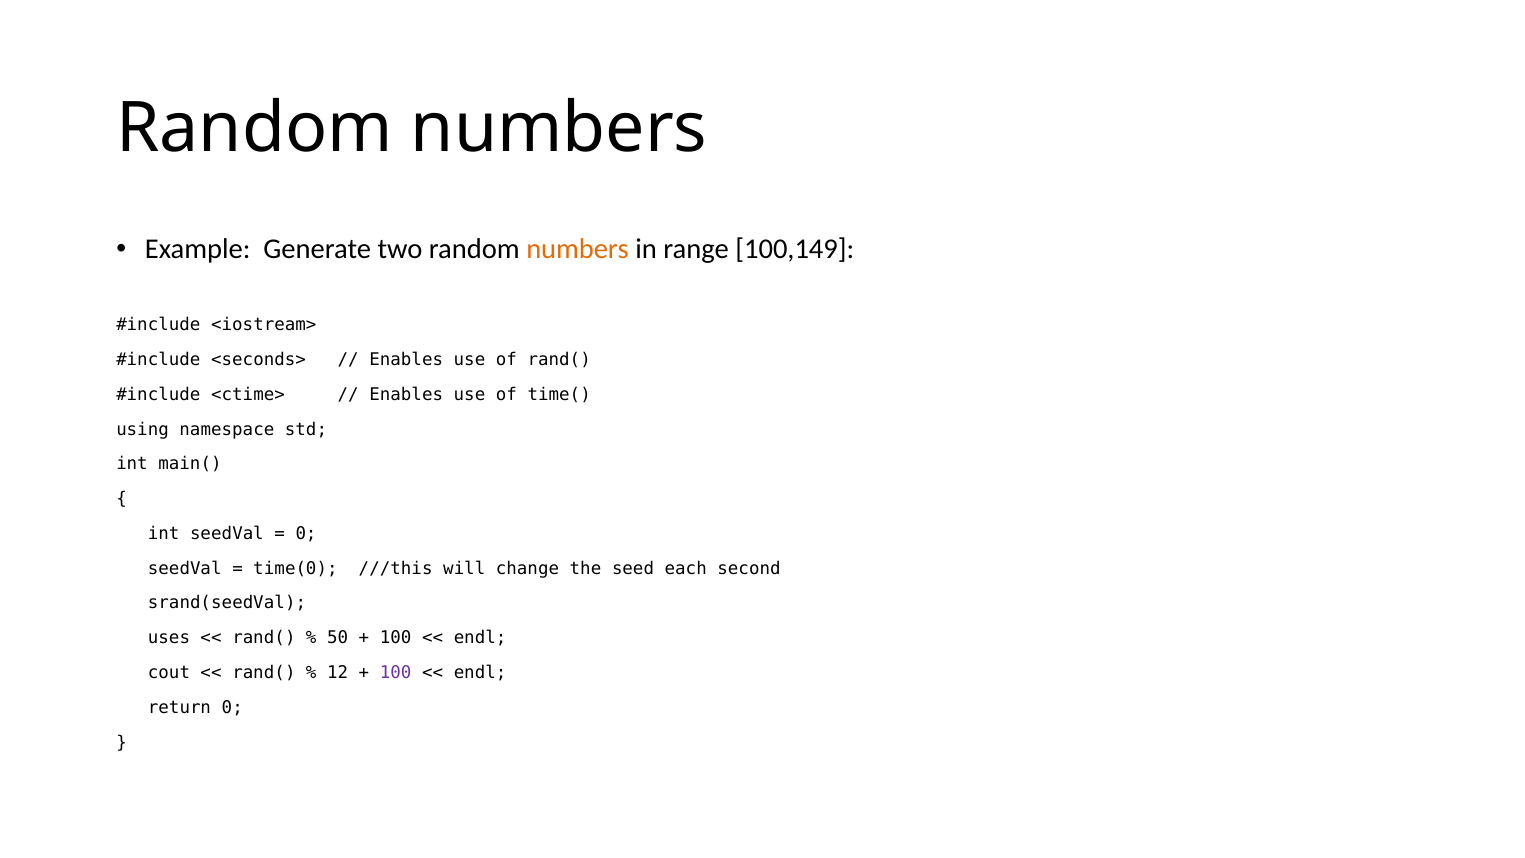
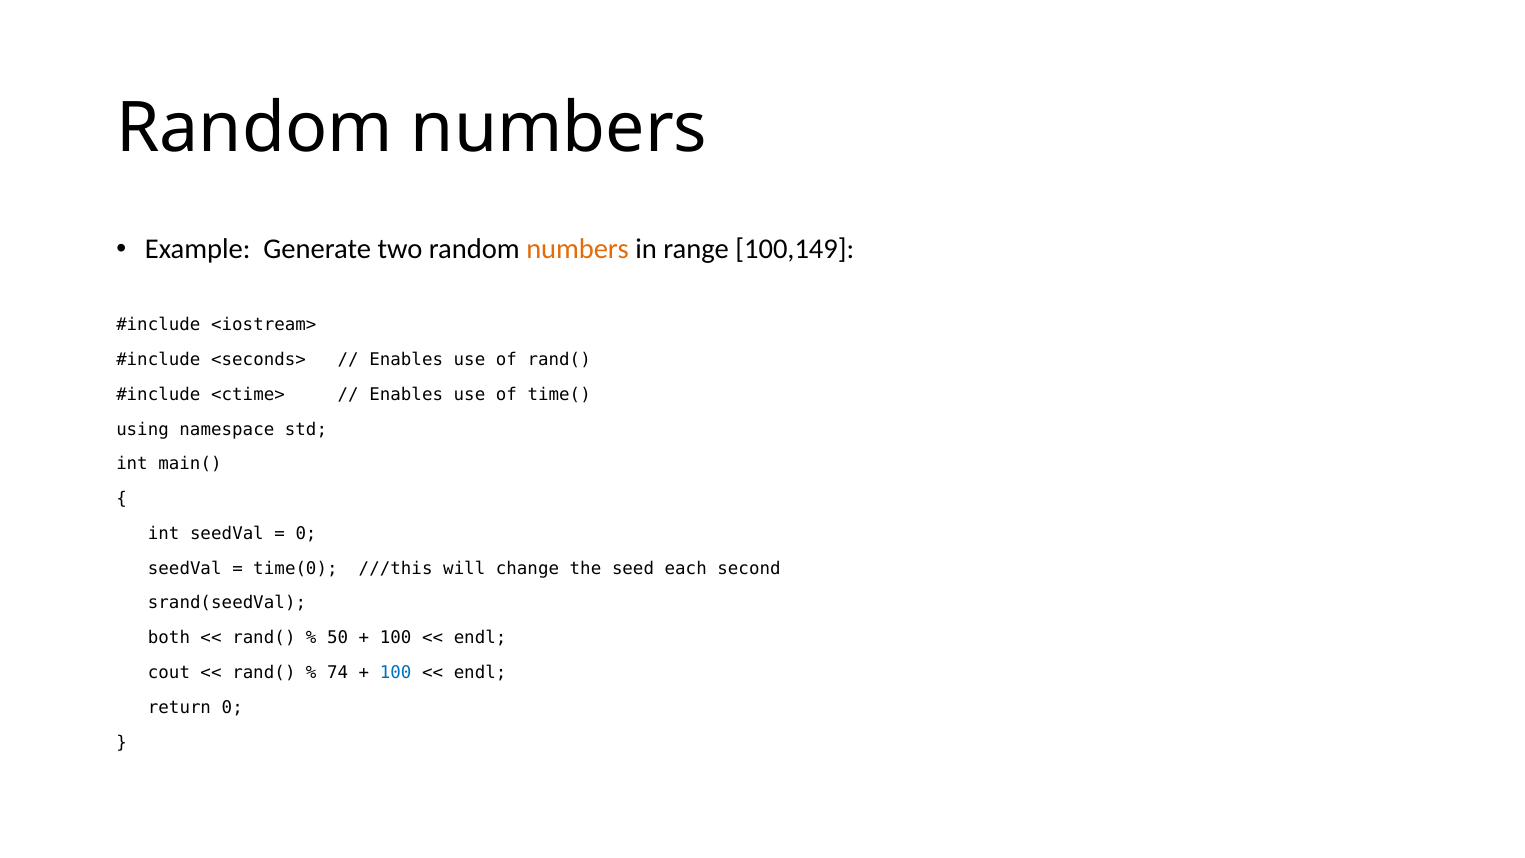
uses: uses -> both
12: 12 -> 74
100 at (396, 673) colour: purple -> blue
